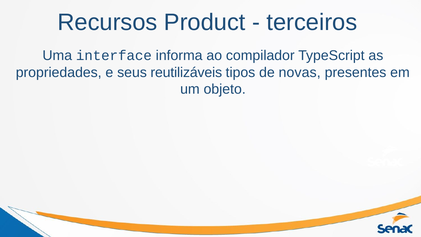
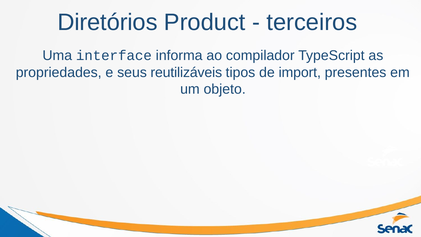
Recursos: Recursos -> Diretórios
novas: novas -> import
